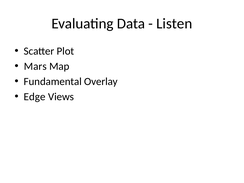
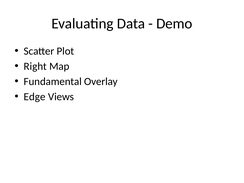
Listen: Listen -> Demo
Mars: Mars -> Right
